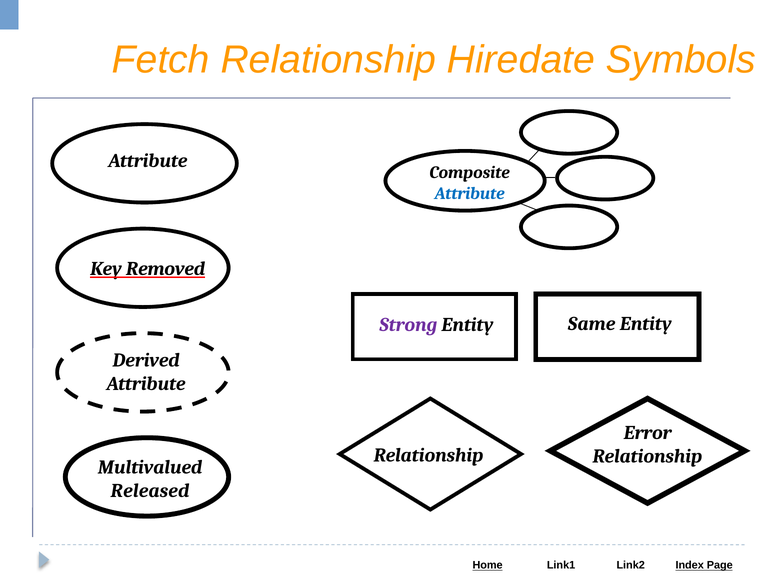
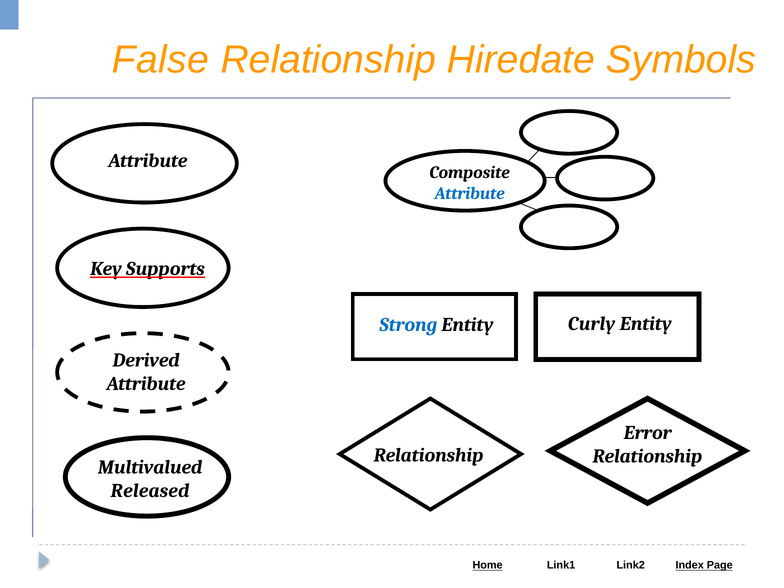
Fetch: Fetch -> False
Removed: Removed -> Supports
Same: Same -> Curly
Strong colour: purple -> blue
